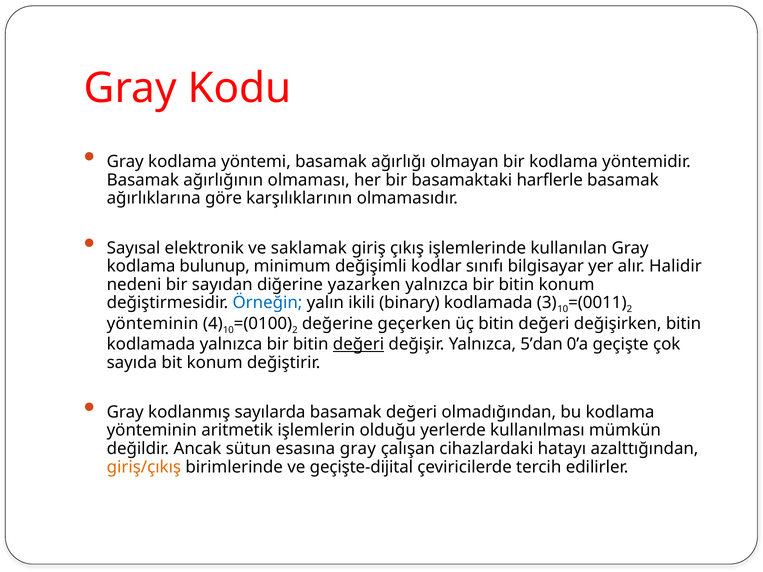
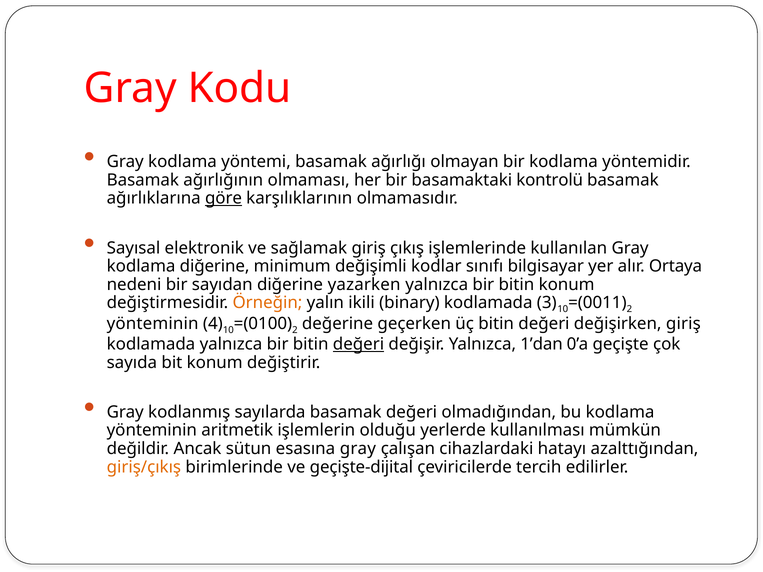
harflerle: harflerle -> kontrolü
göre underline: none -> present
saklamak: saklamak -> sağlamak
kodlama bulunup: bulunup -> diğerine
Halidir: Halidir -> Ortaya
Örneğin colour: blue -> orange
değişirken bitin: bitin -> giriş
5’dan: 5’dan -> 1’dan
